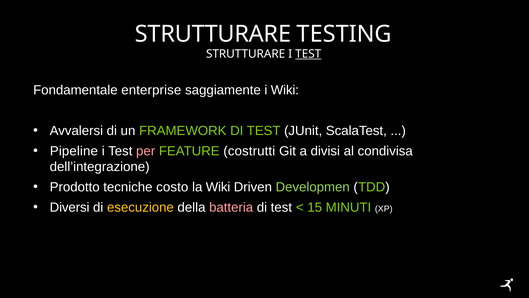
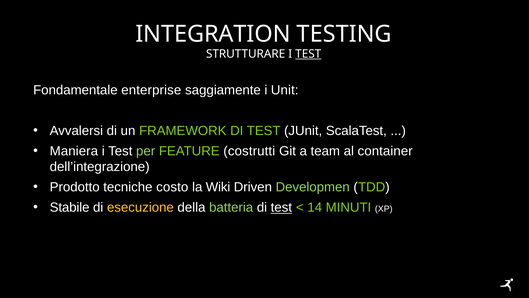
STRUTTURARE at (213, 34): STRUTTURARE -> INTEGRATION
i Wiki: Wiki -> Unit
Pipeline: Pipeline -> Maniera
per colour: pink -> light green
divisi: divisi -> team
condivisa: condivisa -> container
Diversi: Diversi -> Stabile
batteria colour: pink -> light green
test at (281, 207) underline: none -> present
15: 15 -> 14
